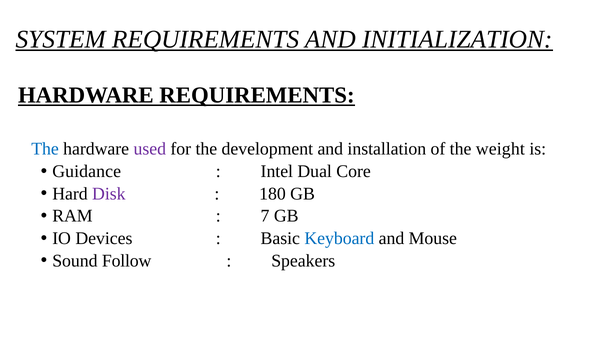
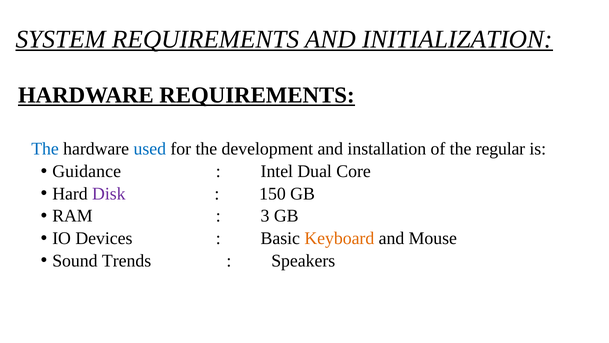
used colour: purple -> blue
weight: weight -> regular
180: 180 -> 150
7: 7 -> 3
Keyboard colour: blue -> orange
Follow: Follow -> Trends
